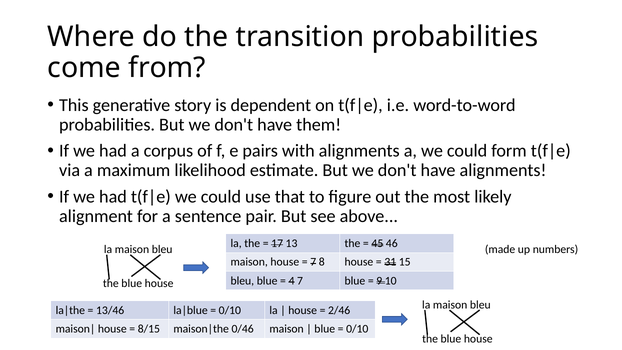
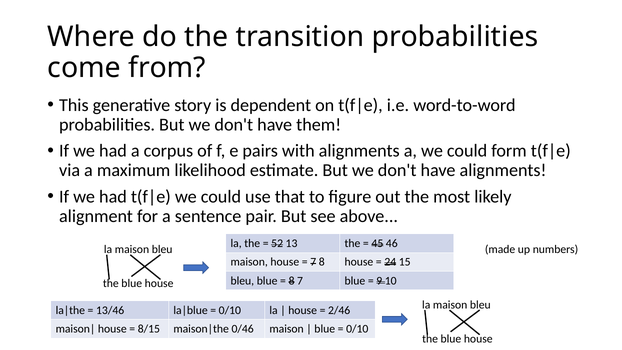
17: 17 -> 52
31: 31 -> 24
4 at (292, 281): 4 -> 8
